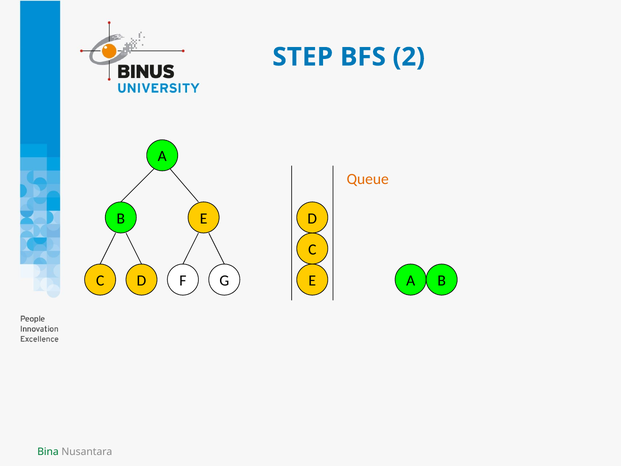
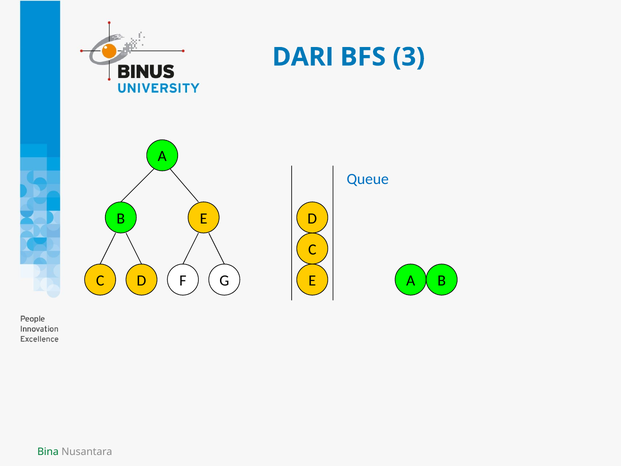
STEP: STEP -> DARI
2: 2 -> 3
Queue colour: orange -> blue
